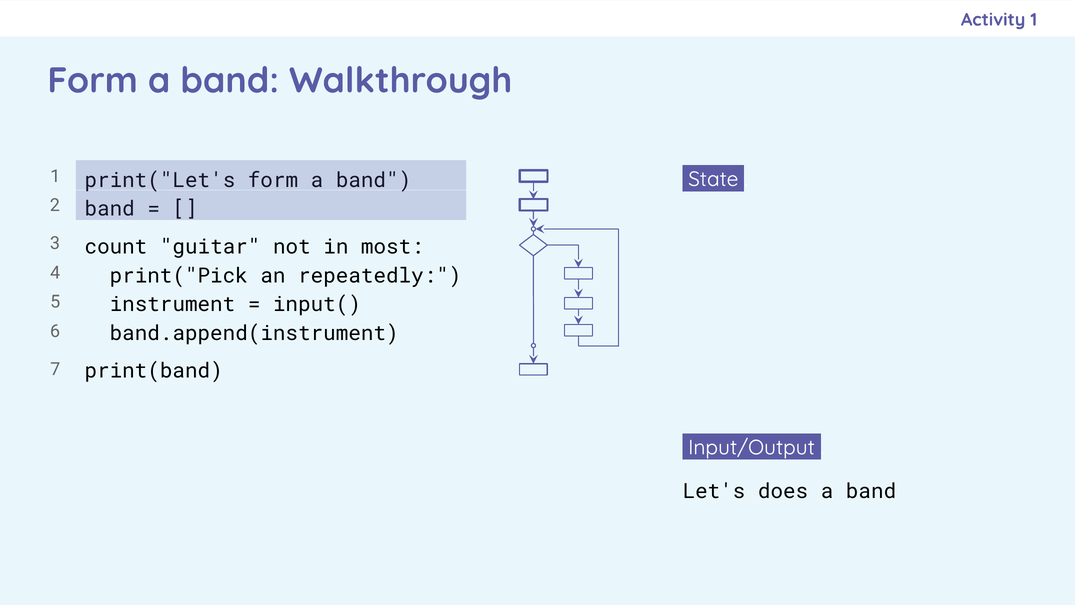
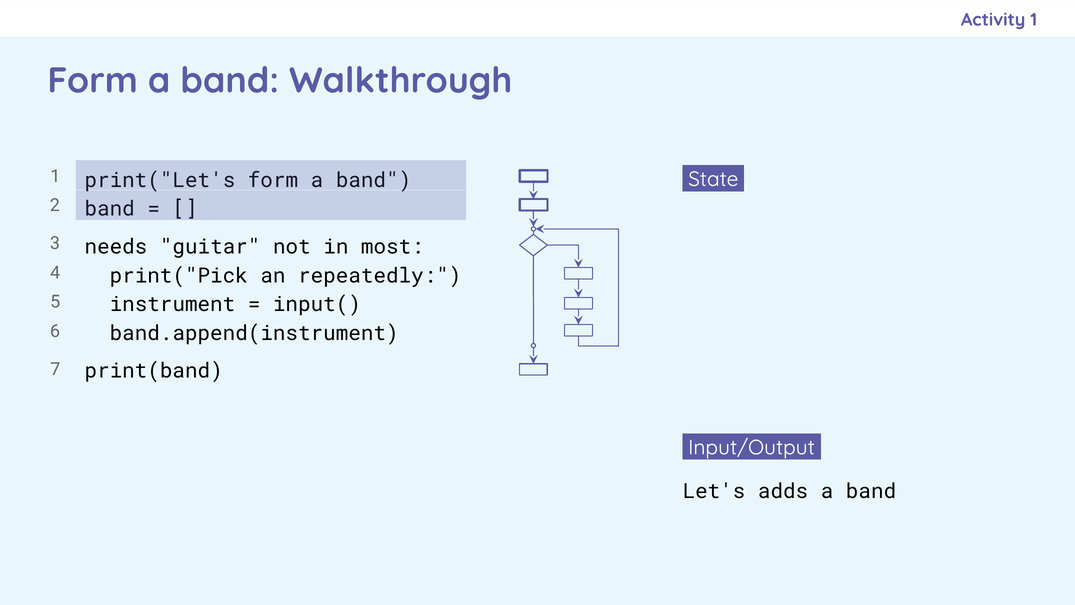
count: count -> needs
does: does -> adds
